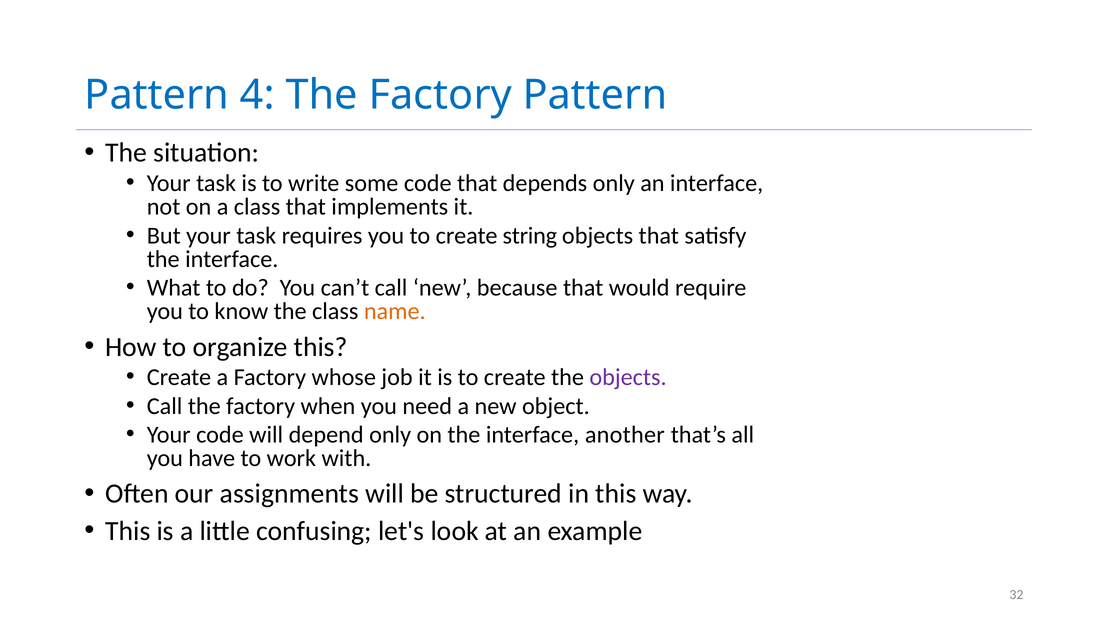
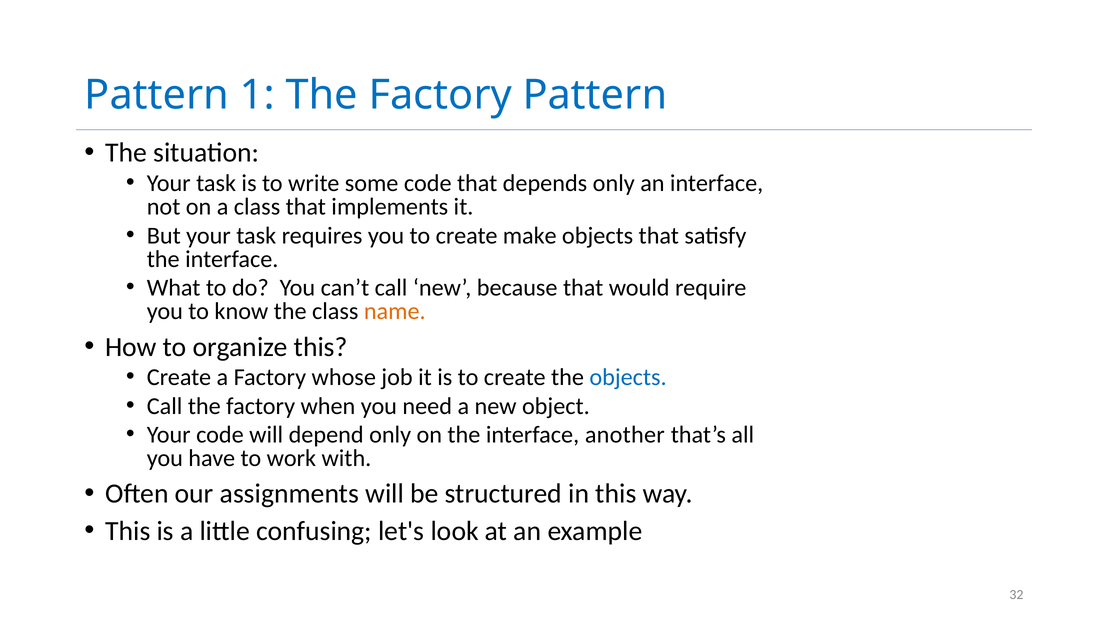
4: 4 -> 1
string: string -> make
objects at (628, 378) colour: purple -> blue
